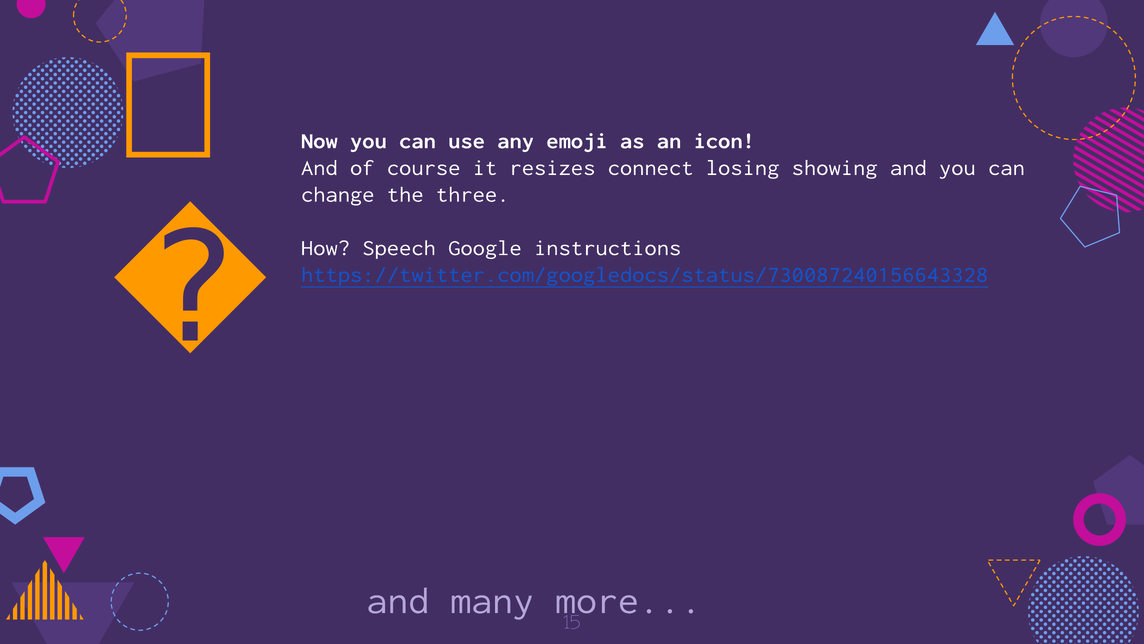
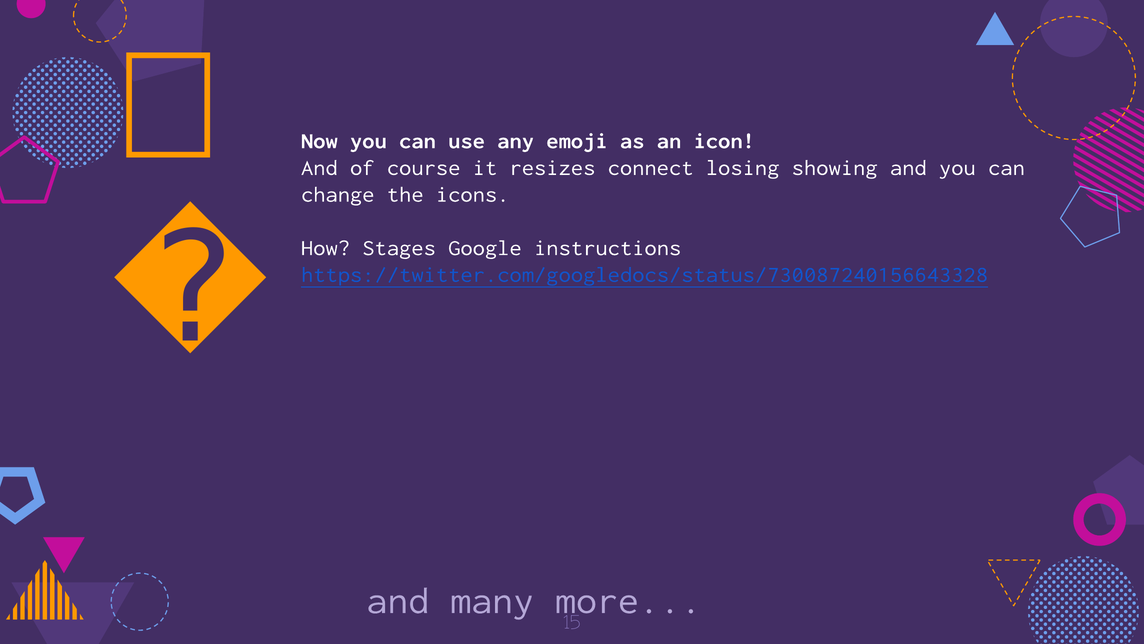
three: three -> icons
Speech: Speech -> Stages
